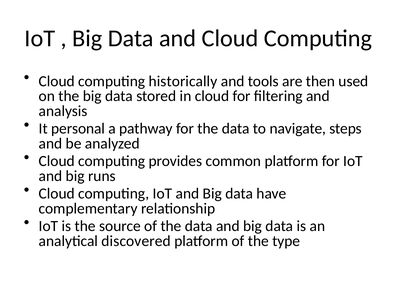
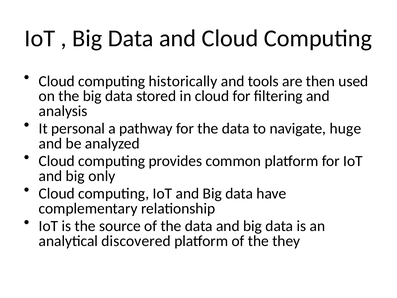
steps: steps -> huge
runs: runs -> only
type: type -> they
